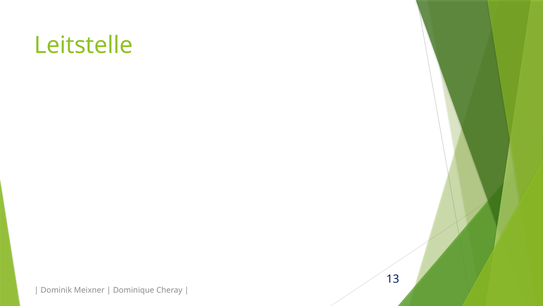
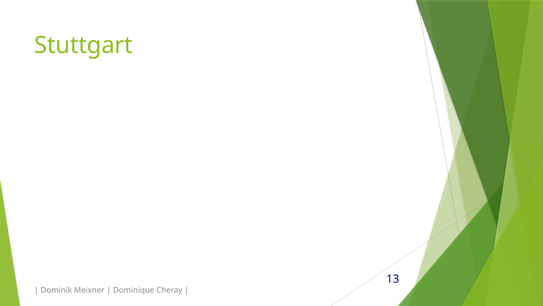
Leitstelle: Leitstelle -> Stuttgart
